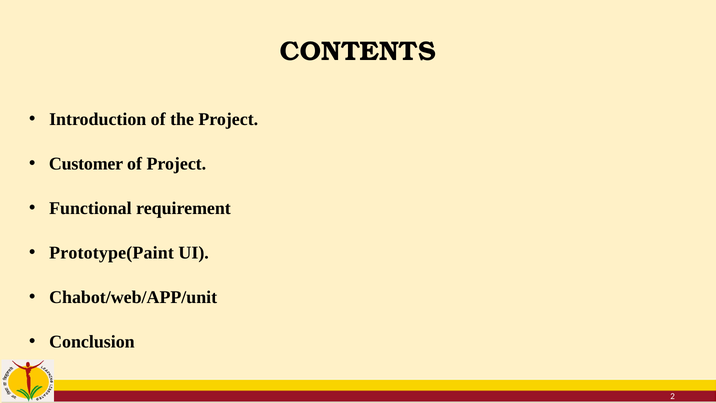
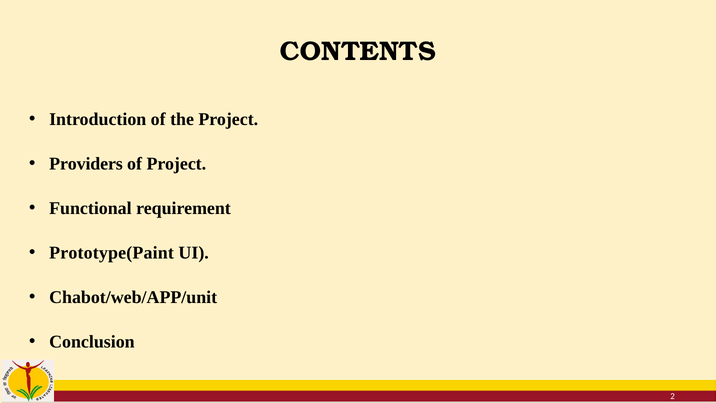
Customer: Customer -> Providers
